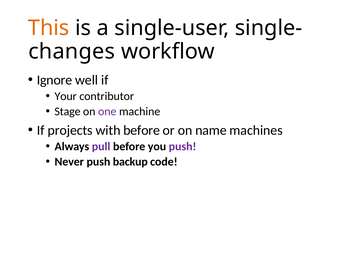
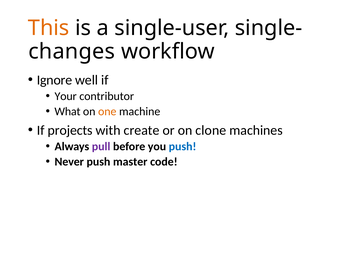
Stage: Stage -> What
one colour: purple -> orange
with before: before -> create
name: name -> clone
push at (183, 147) colour: purple -> blue
backup: backup -> master
